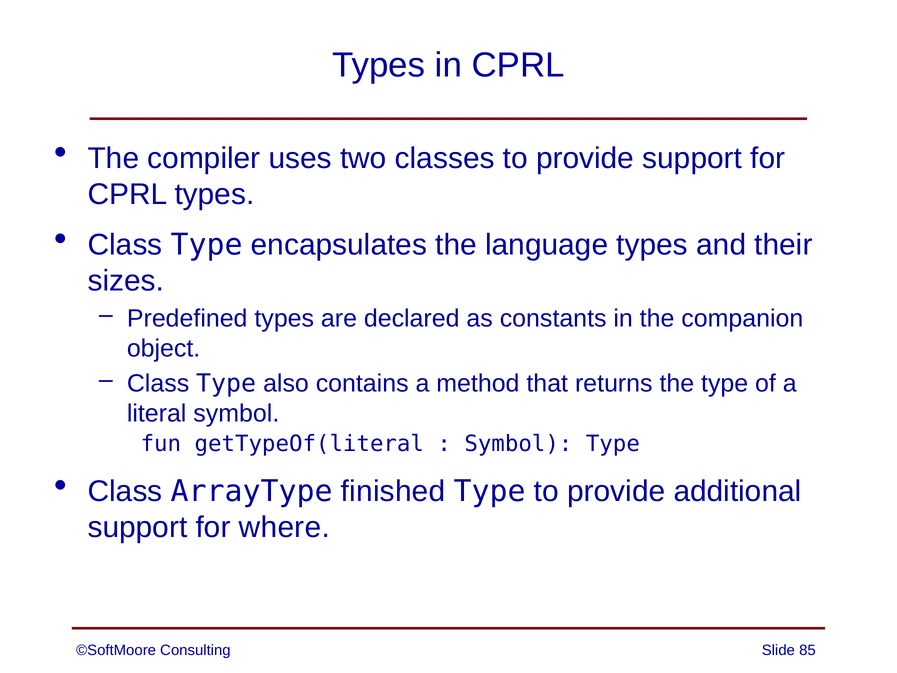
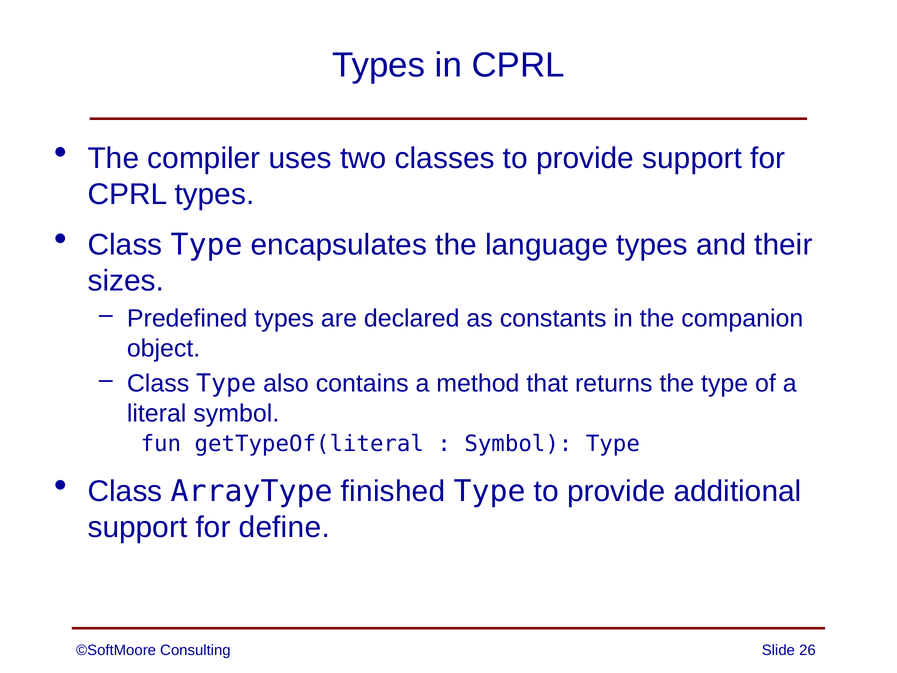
where: where -> define
85: 85 -> 26
